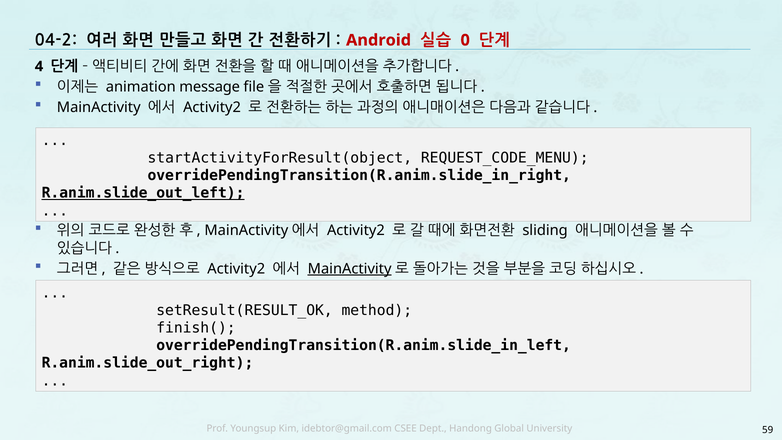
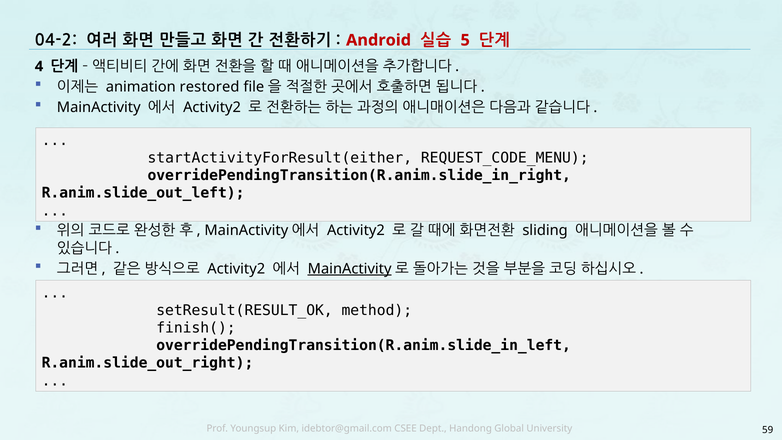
0: 0 -> 5
message: message -> restored
startActivityForResult(object: startActivityForResult(object -> startActivityForResult(either
R.anim.slide_out_left underline: present -> none
